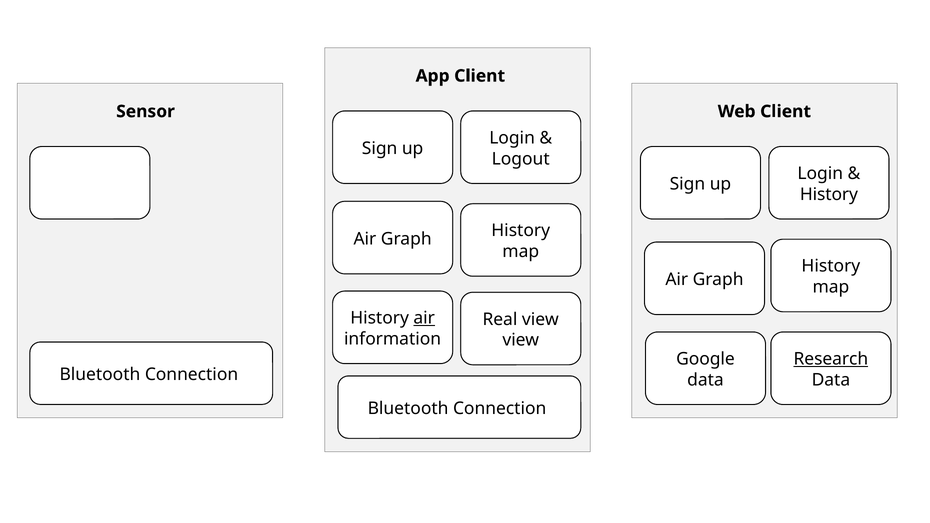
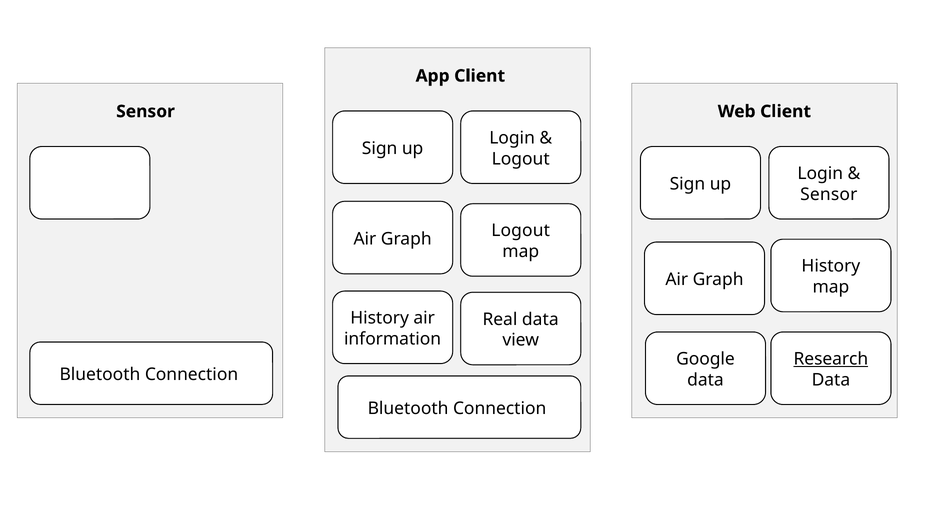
History at (829, 194): History -> Sensor
History at (521, 231): History -> Logout
air at (424, 318) underline: present -> none
Real view: view -> data
